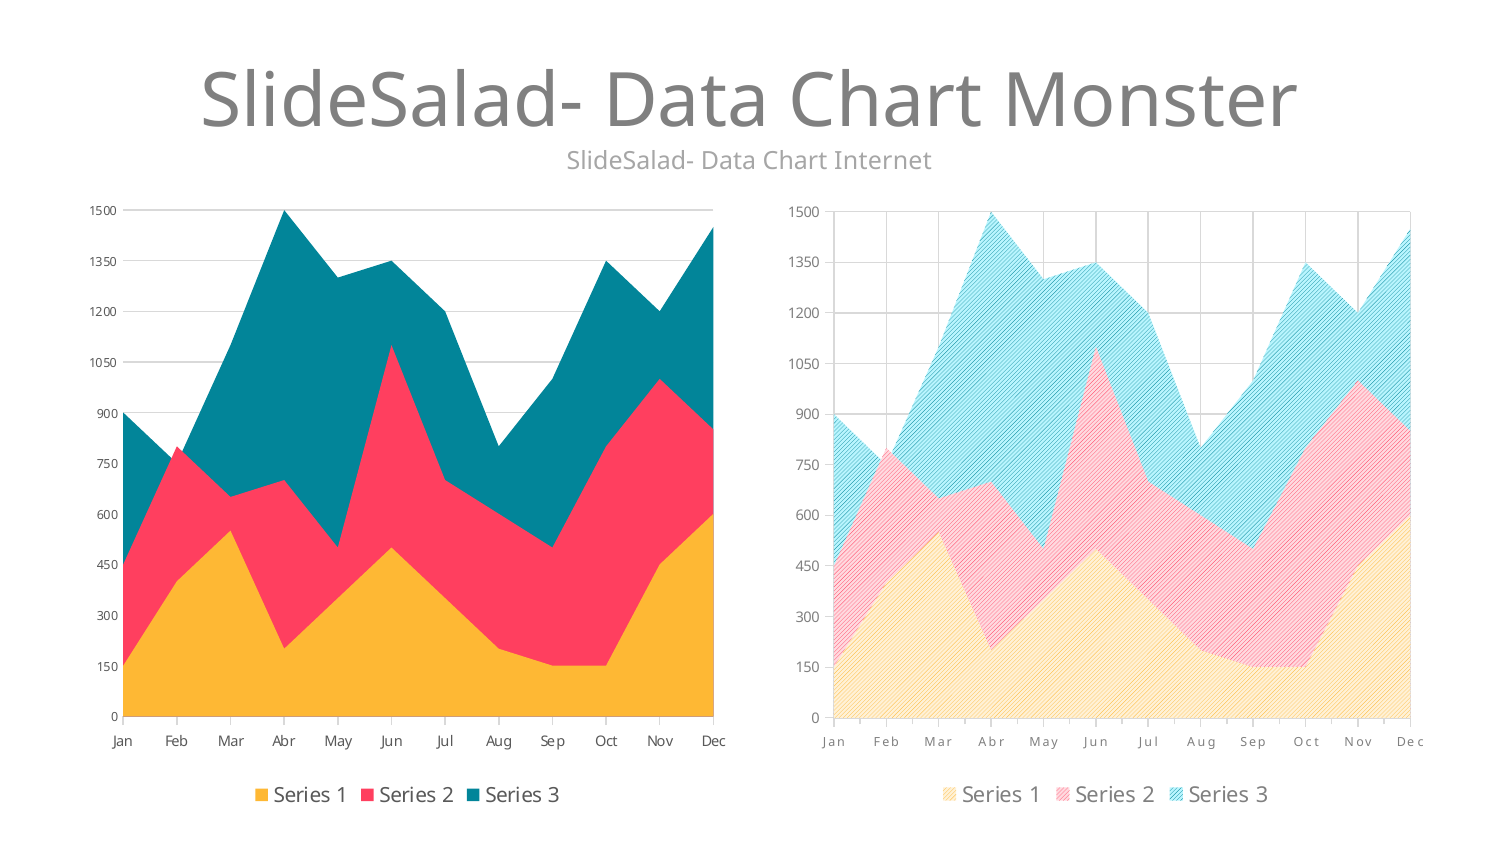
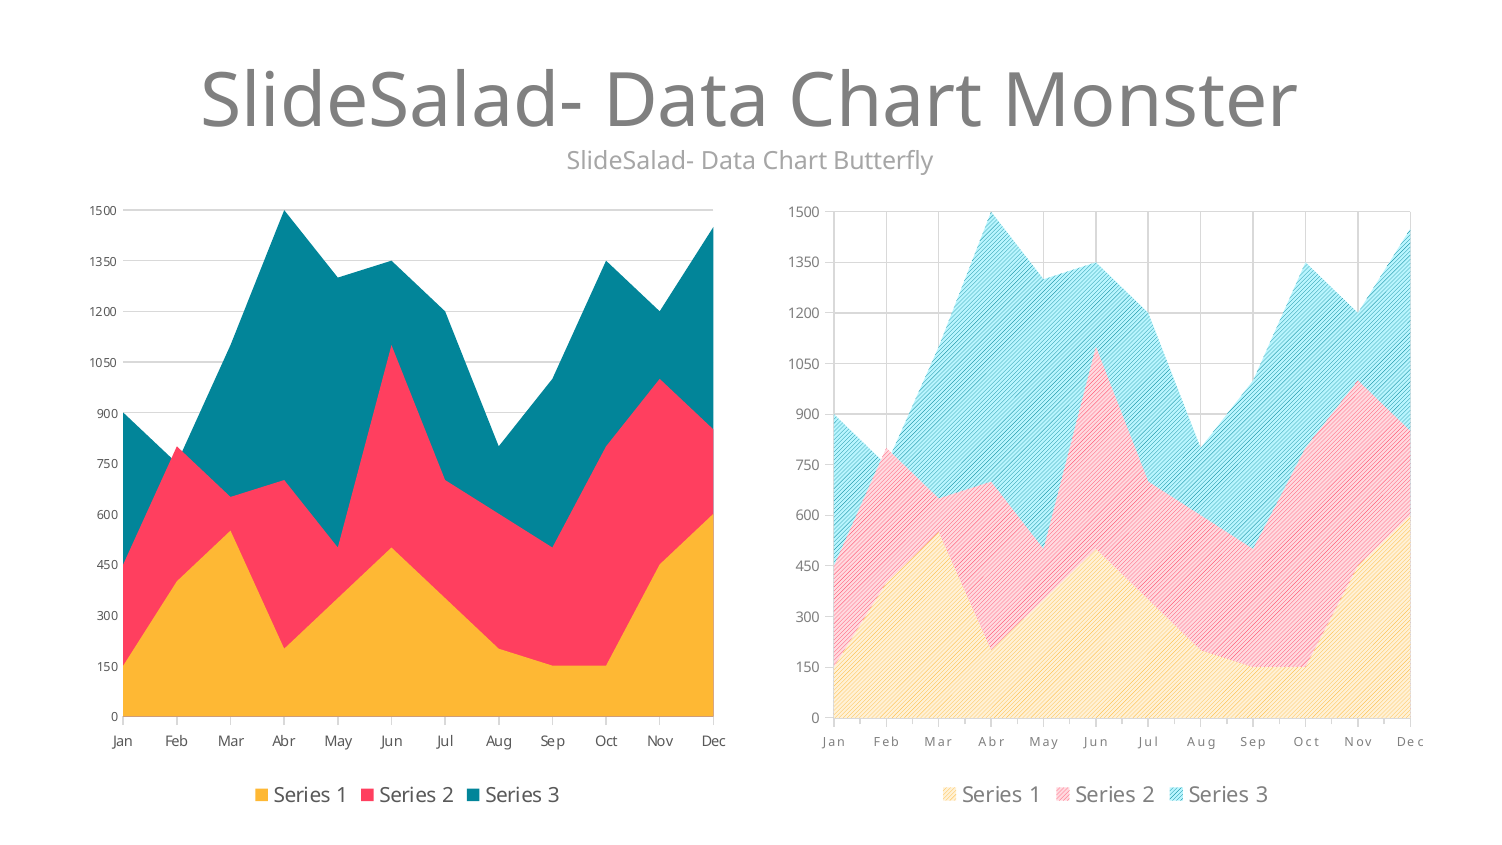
Internet: Internet -> Butterfly
